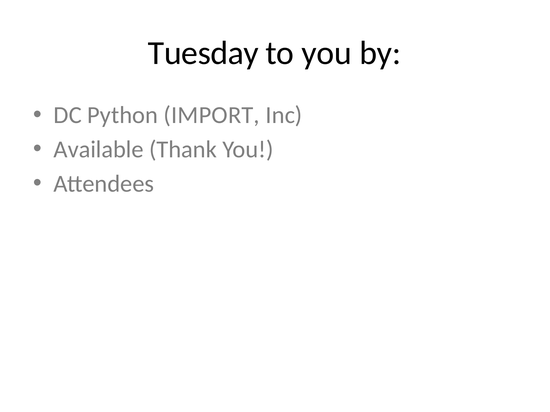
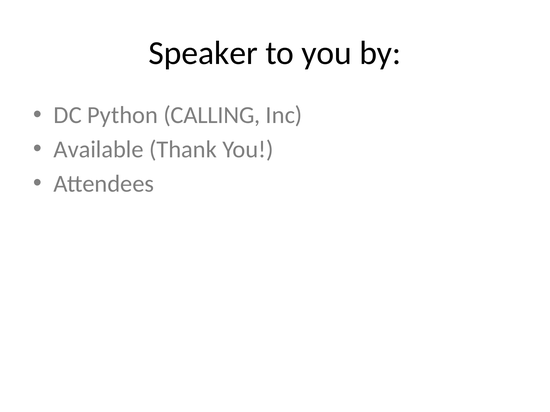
Tuesday: Tuesday -> Speaker
IMPORT: IMPORT -> CALLING
